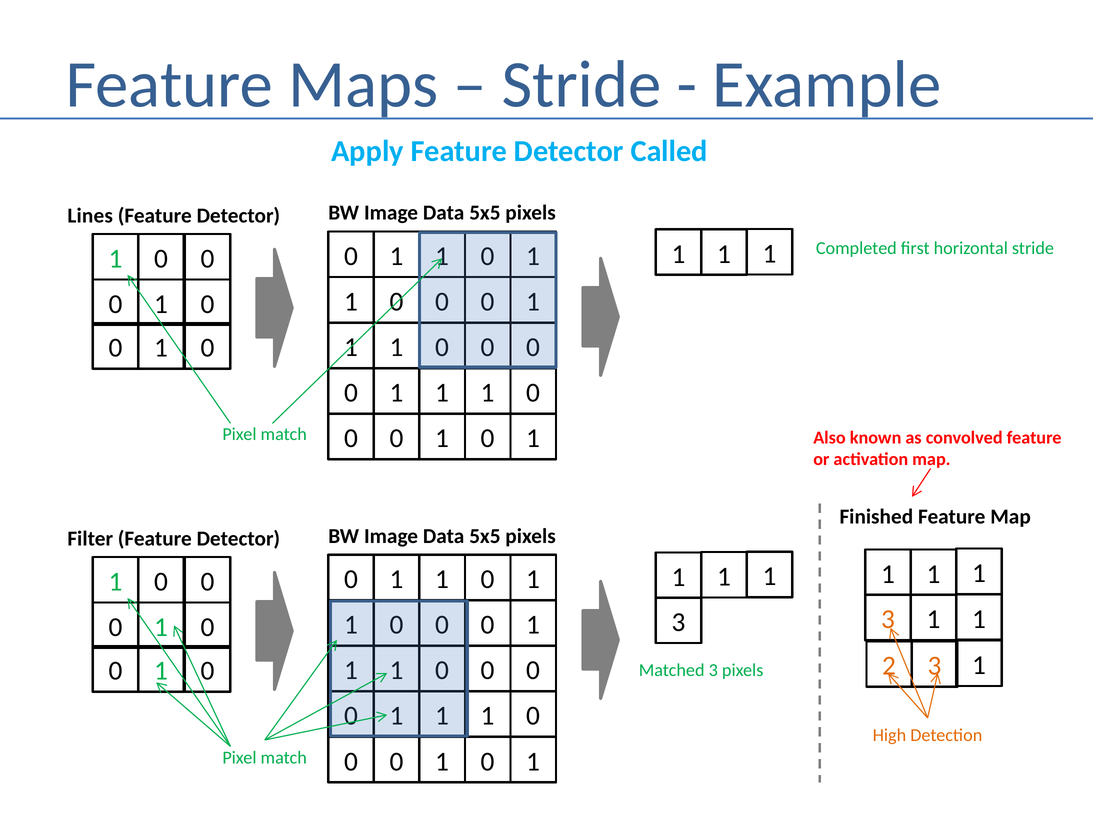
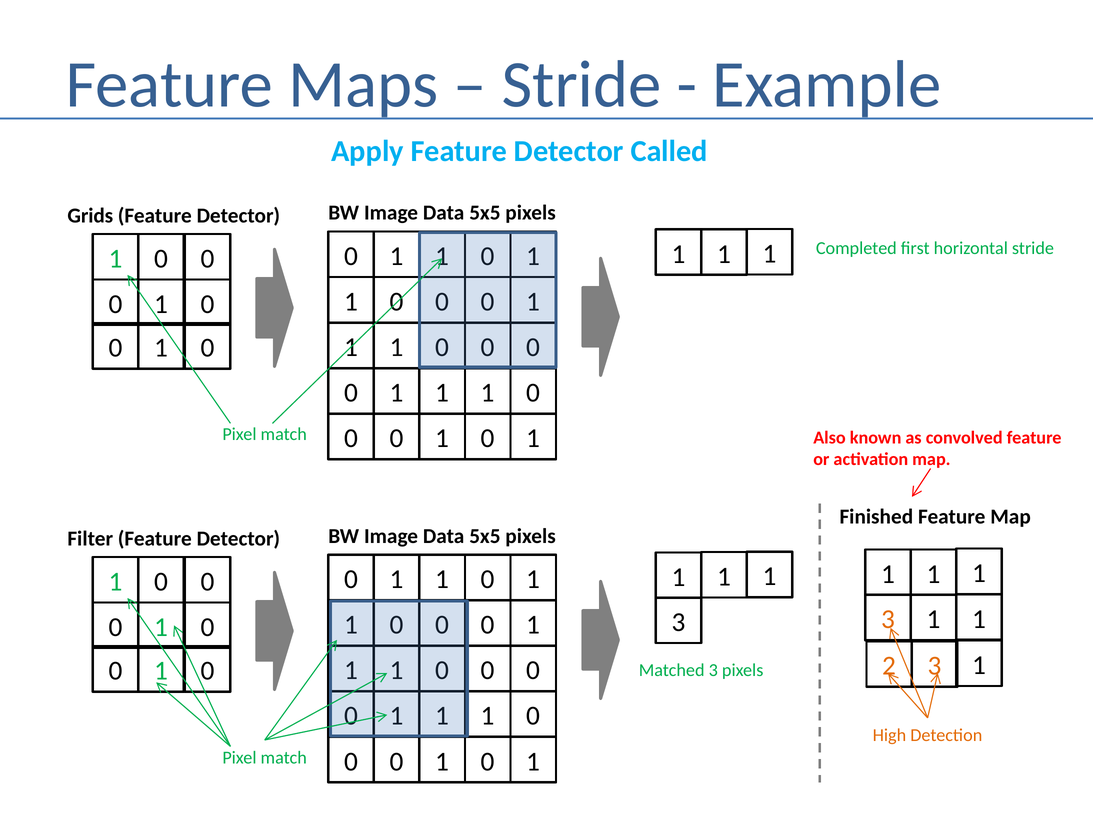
Lines: Lines -> Grids
